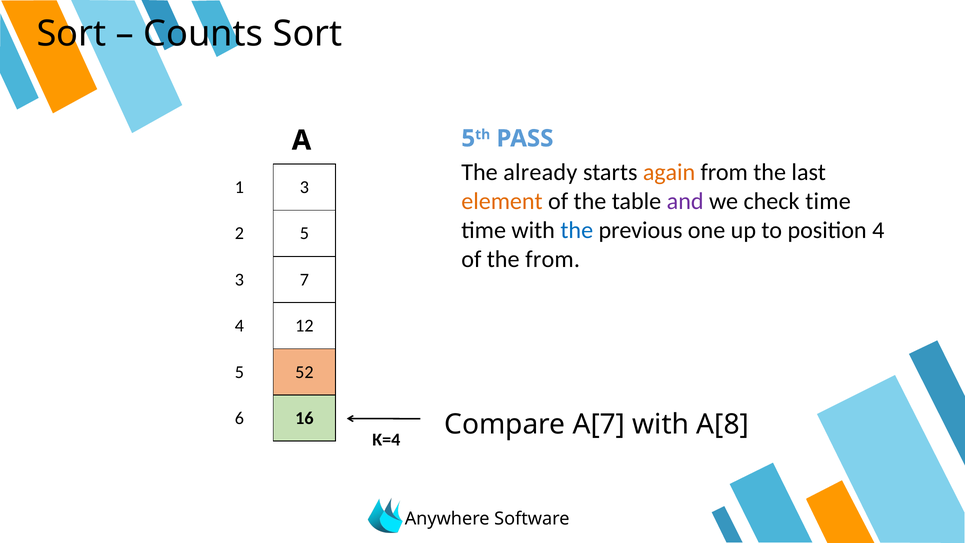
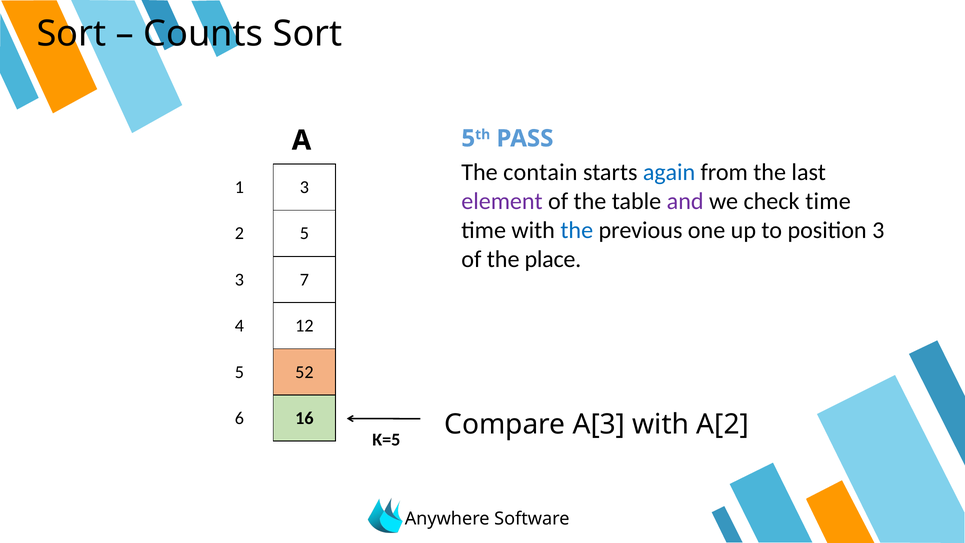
already: already -> contain
again colour: orange -> blue
element colour: orange -> purple
position 4: 4 -> 3
the from: from -> place
A[7: A[7 -> A[3
A[8: A[8 -> A[2
Κ=4: Κ=4 -> Κ=5
